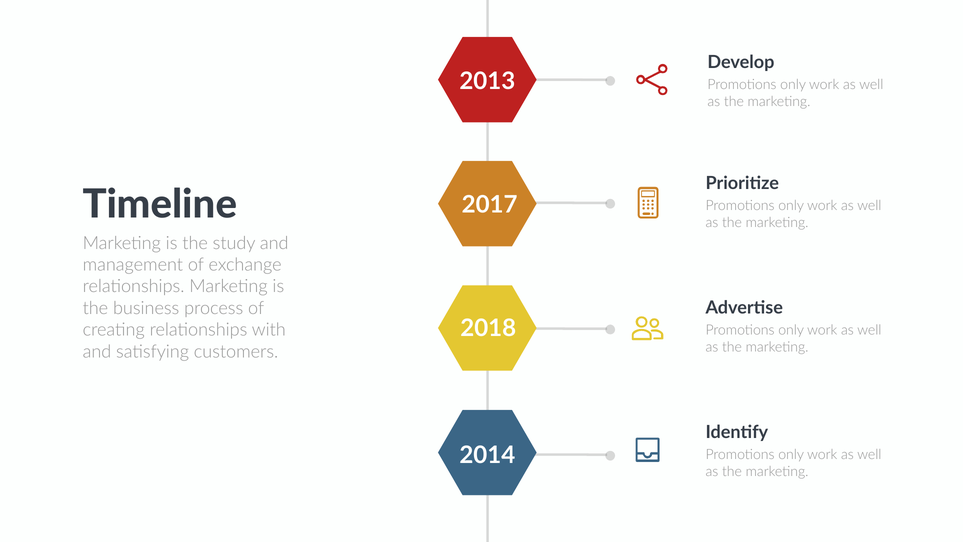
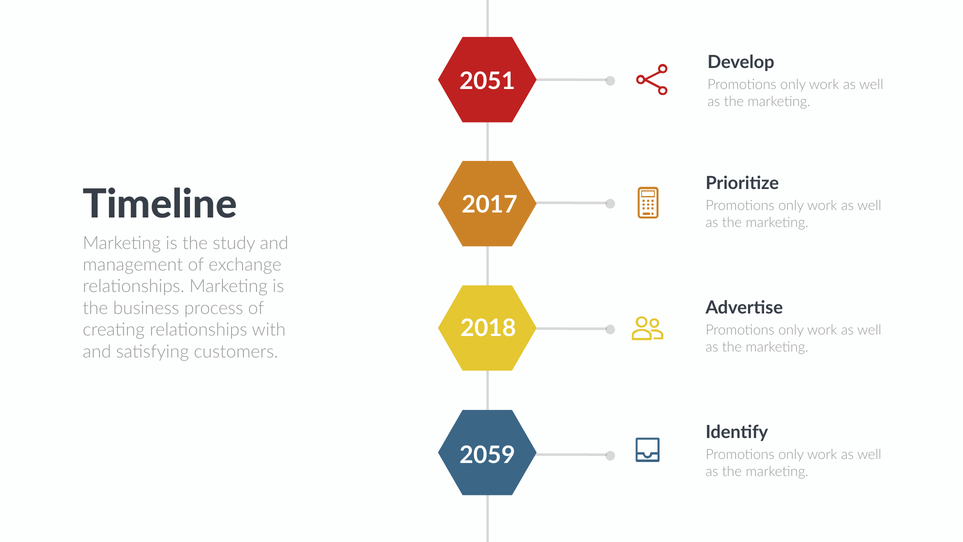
2013: 2013 -> 2051
2014: 2014 -> 2059
